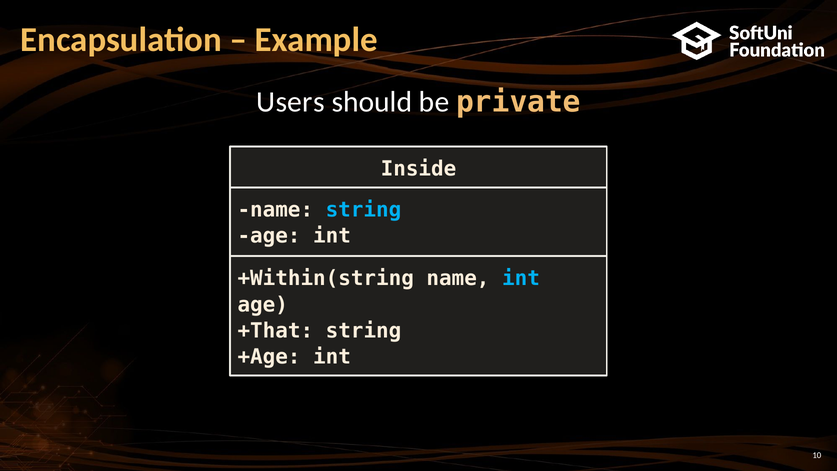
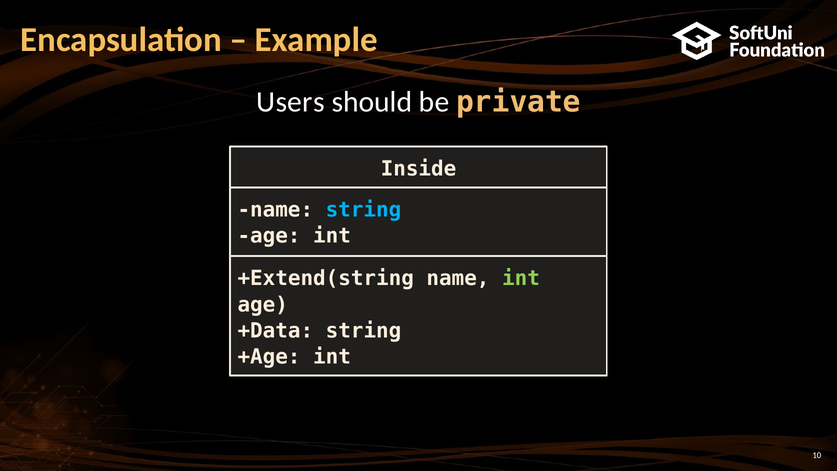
+Within(string: +Within(string -> +Extend(string
int at (521, 278) colour: light blue -> light green
+That: +That -> +Data
